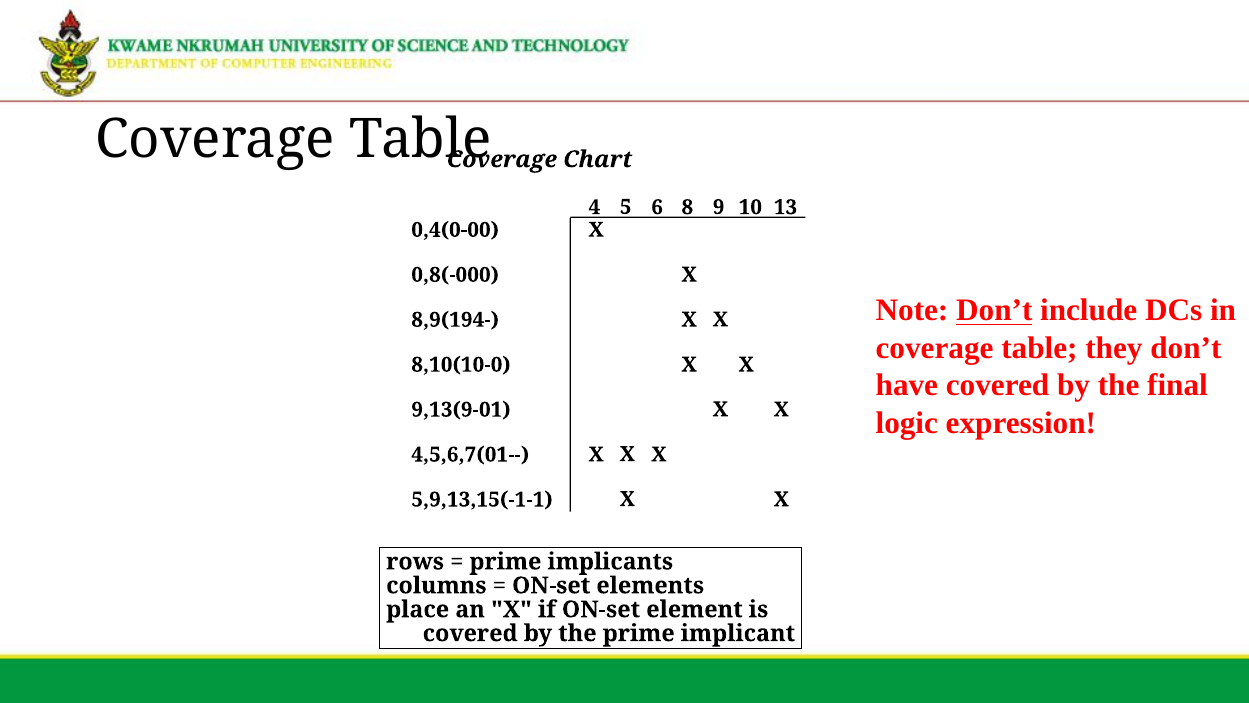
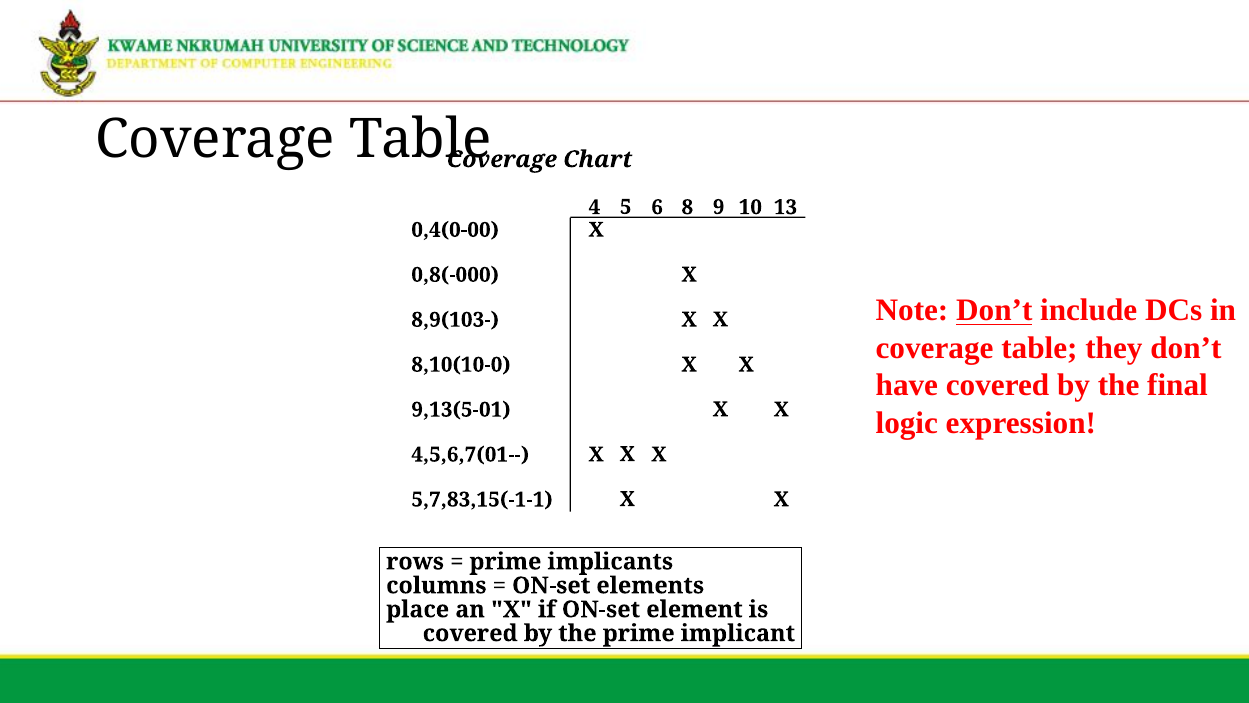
8,9(194-: 8,9(194- -> 8,9(103-
9,13(9-01: 9,13(9-01 -> 9,13(5-01
5,9,13,15(-1-1: 5,9,13,15(-1-1 -> 5,7,83,15(-1-1
